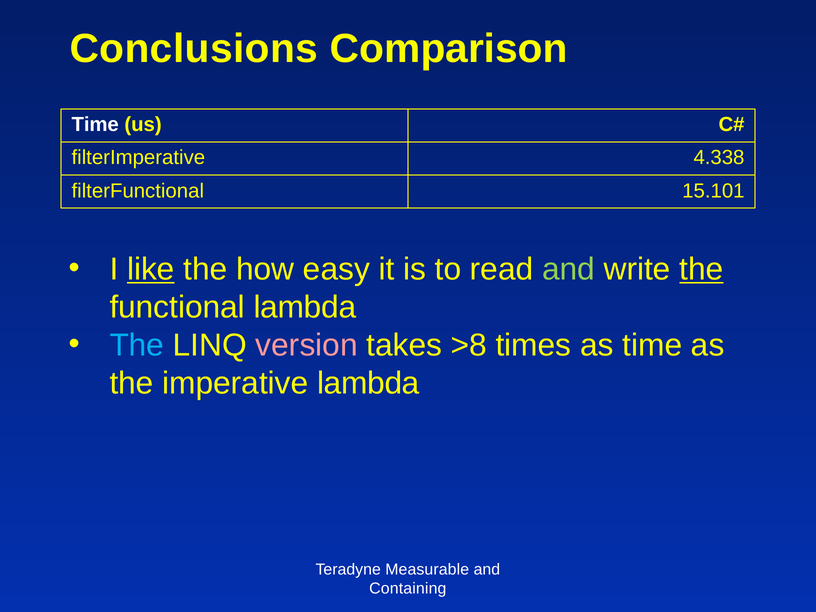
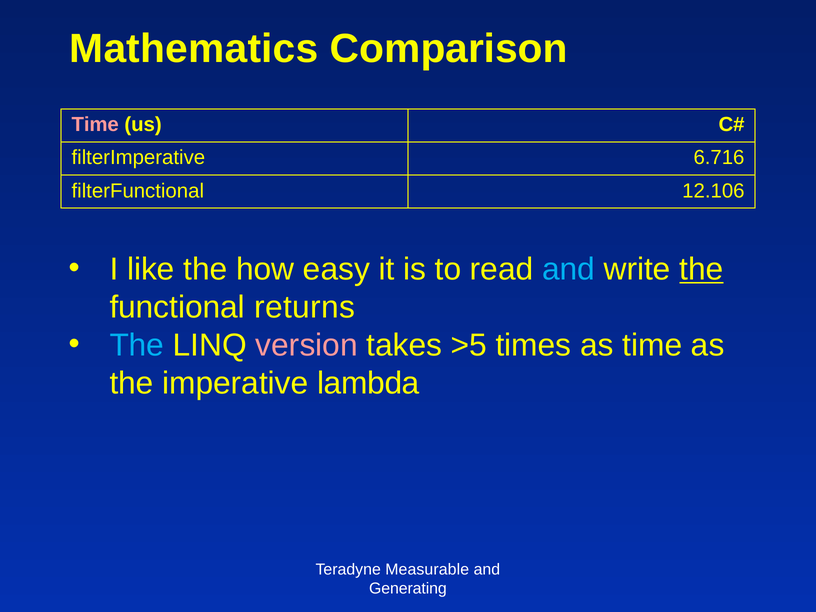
Conclusions: Conclusions -> Mathematics
Time at (95, 125) colour: white -> pink
4.338: 4.338 -> 6.716
15.101: 15.101 -> 12.106
like underline: present -> none
and at (569, 269) colour: light green -> light blue
functional lambda: lambda -> returns
>8: >8 -> >5
Containing: Containing -> Generating
